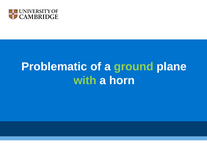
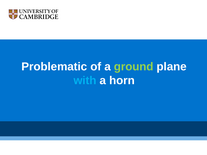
with colour: light green -> light blue
